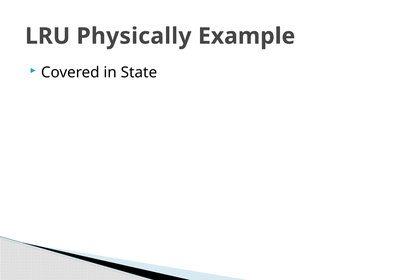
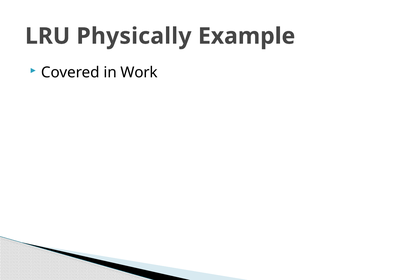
State: State -> Work
